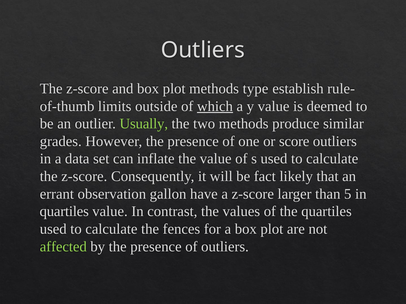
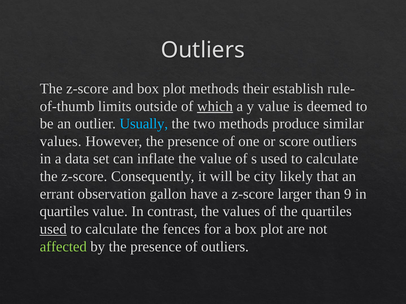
type: type -> their
Usually colour: light green -> light blue
grades at (61, 142): grades -> values
fact: fact -> city
5: 5 -> 9
used at (53, 229) underline: none -> present
